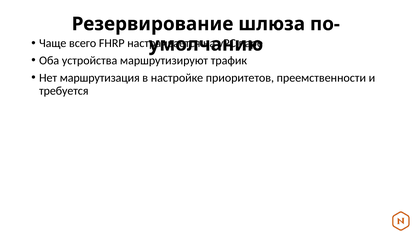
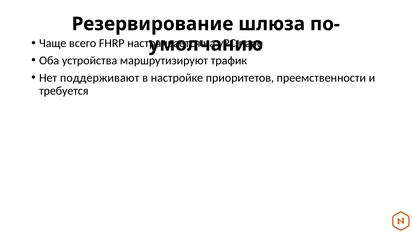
маршрутизация: маршрутизация -> поддерживают
